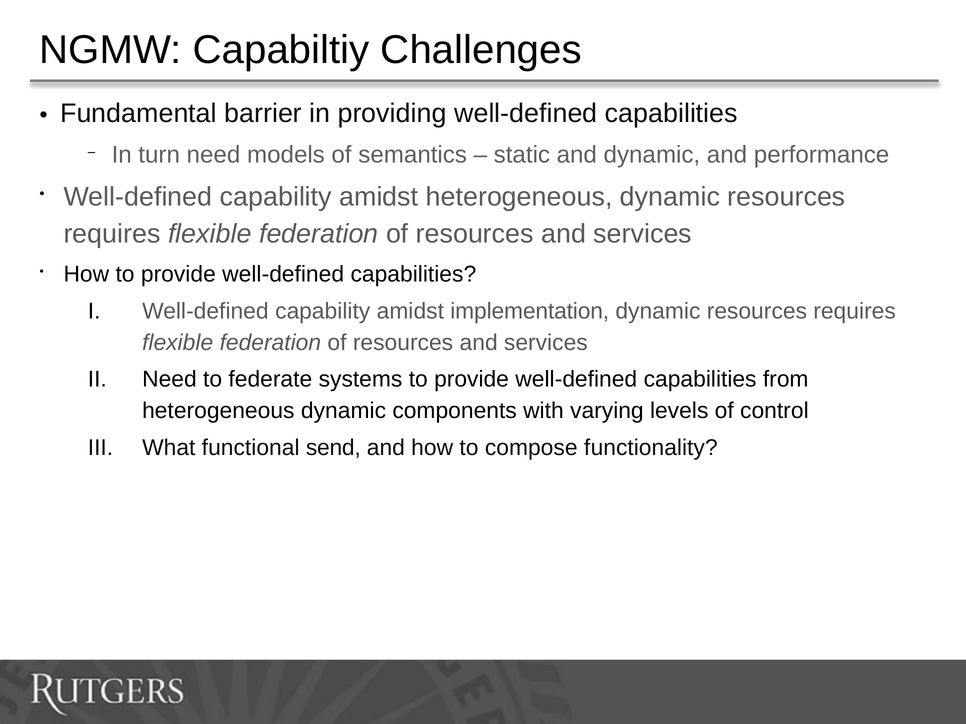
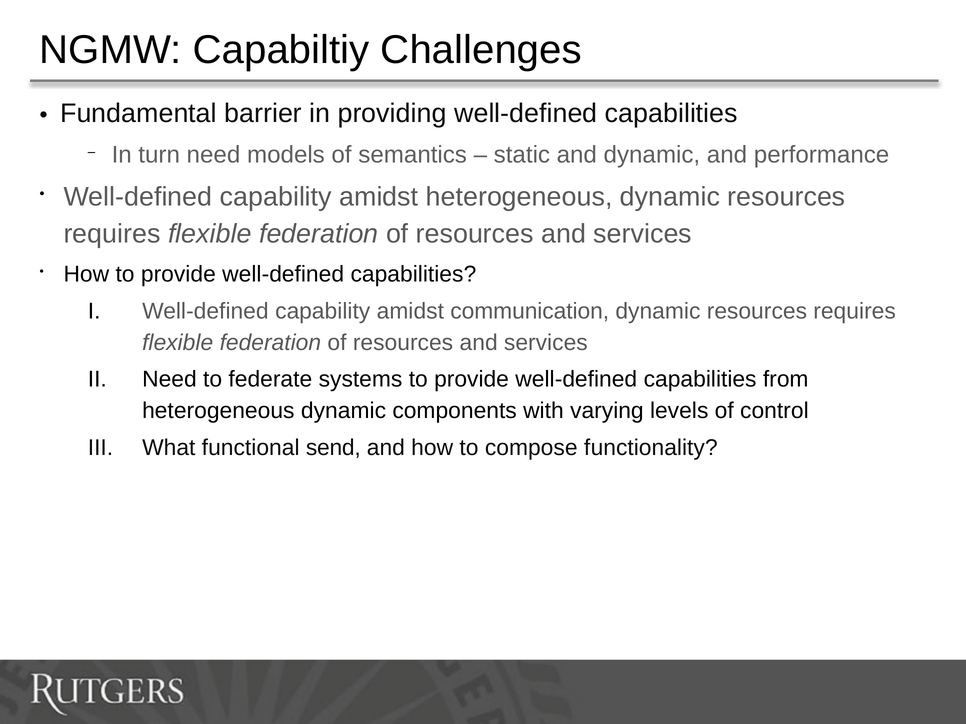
implementation: implementation -> communication
